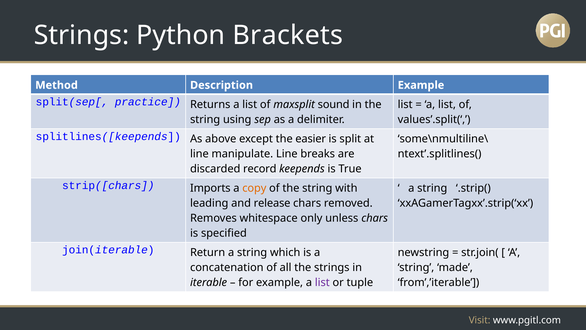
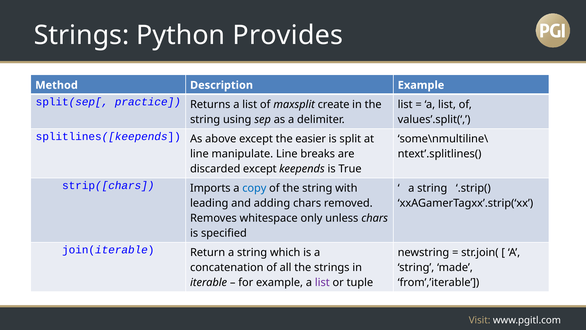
Brackets: Brackets -> Provides
sound: sound -> create
discarded record: record -> except
copy colour: orange -> blue
release: release -> adding
